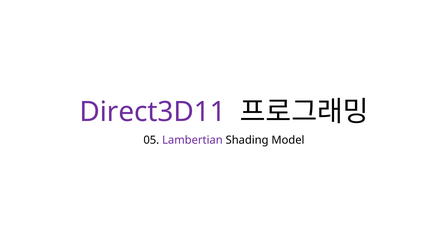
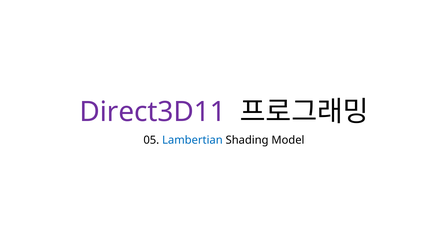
Lambertian colour: purple -> blue
